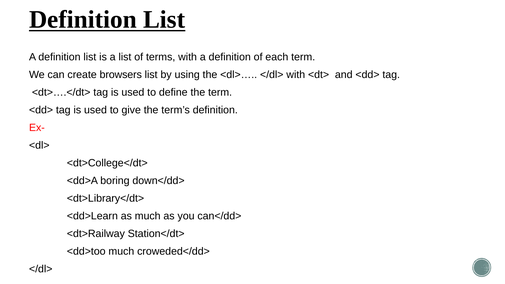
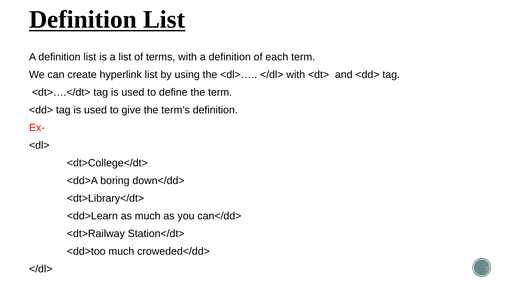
browsers: browsers -> hyperlink
